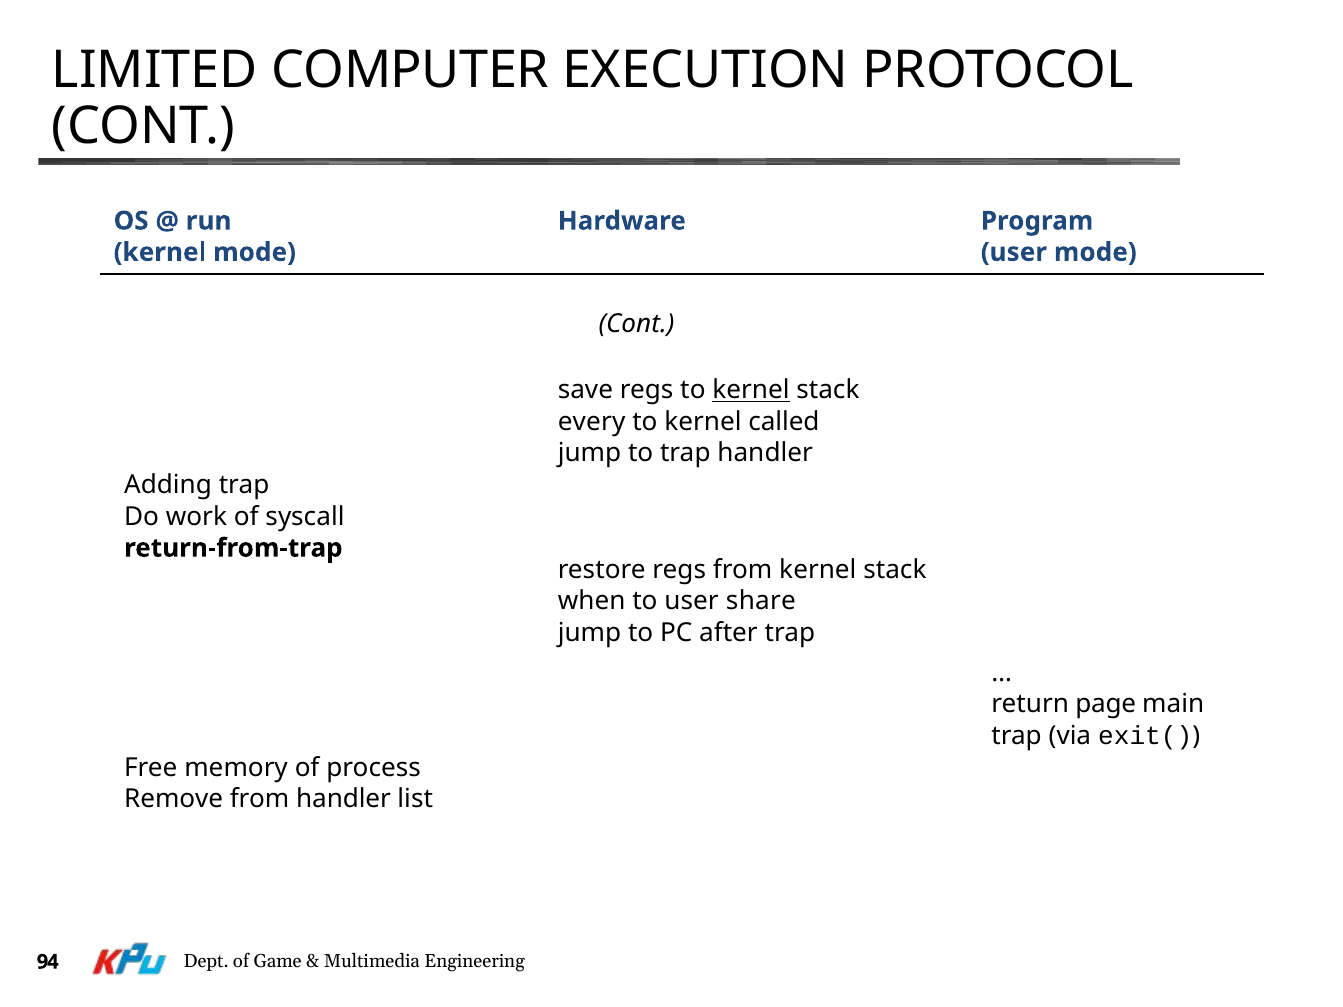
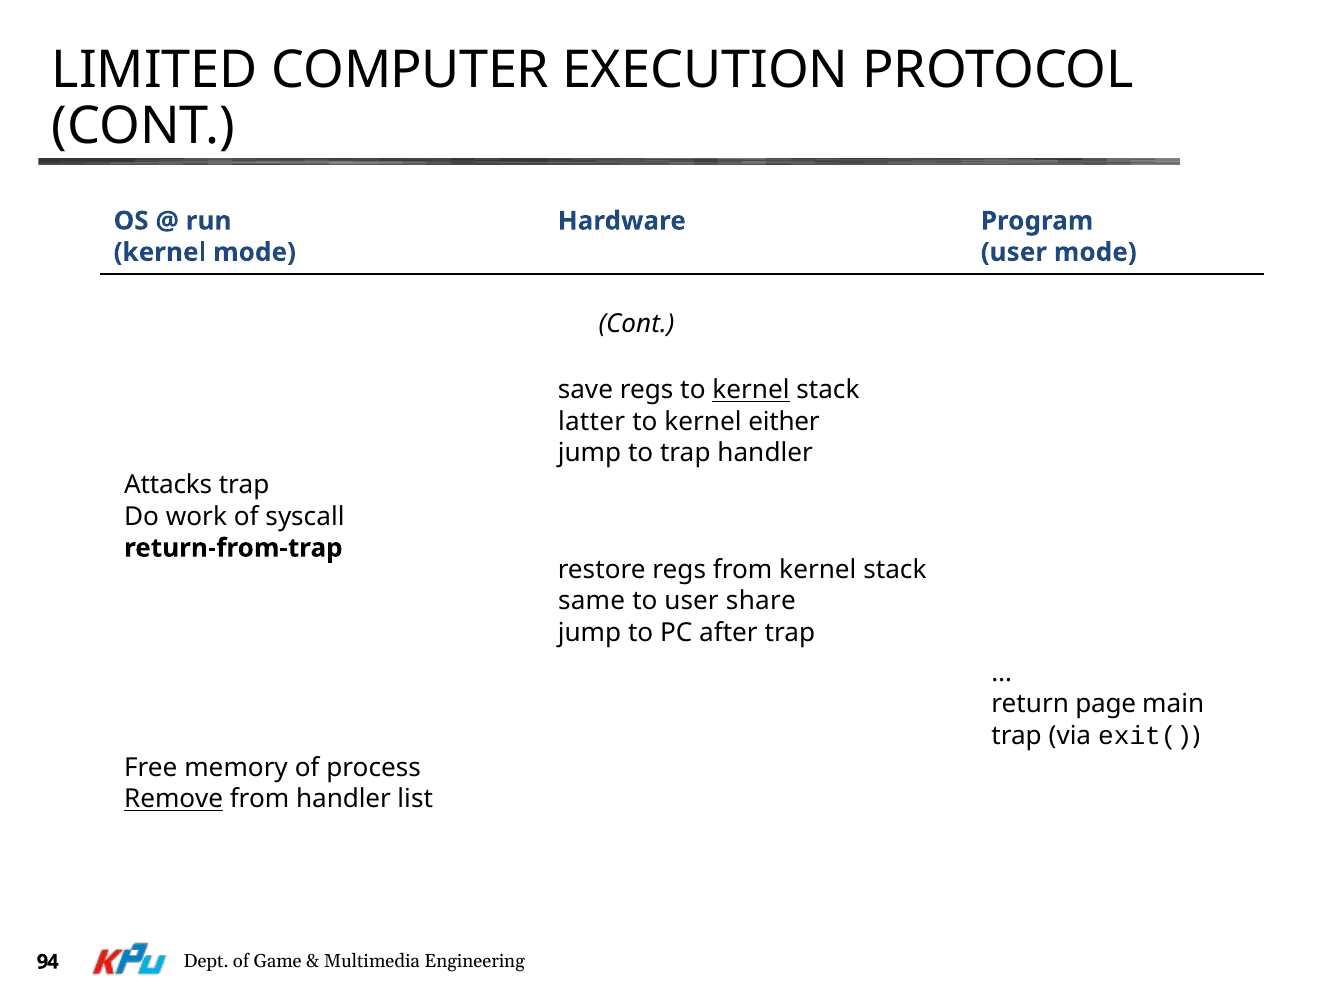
every: every -> latter
called: called -> either
Adding: Adding -> Attacks
when: when -> same
Remove underline: none -> present
